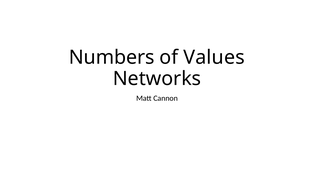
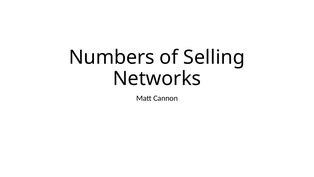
Values: Values -> Selling
